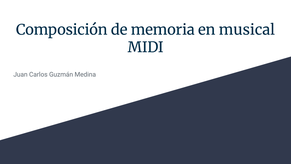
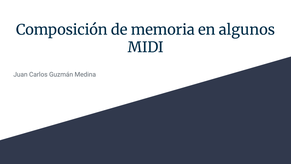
musical: musical -> algunos
